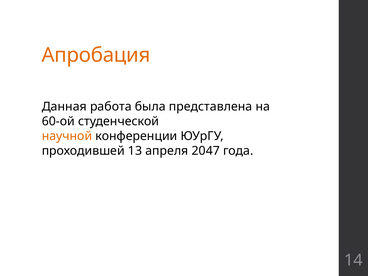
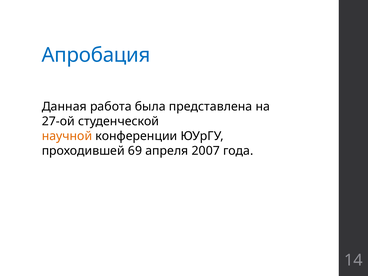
Апробация colour: orange -> blue
60-ой: 60-ой -> 27-ой
13: 13 -> 69
2047: 2047 -> 2007
